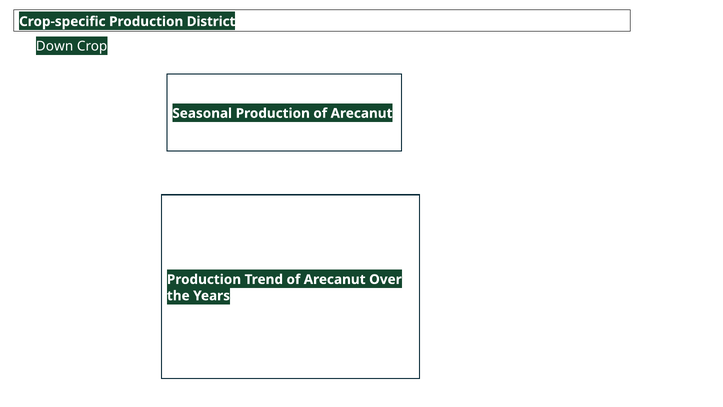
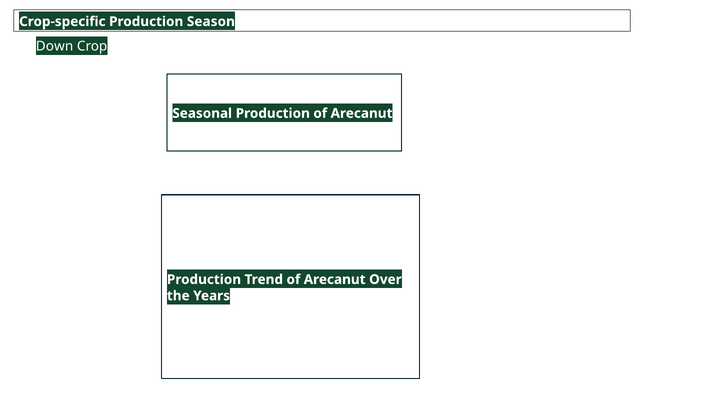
District: District -> Season
